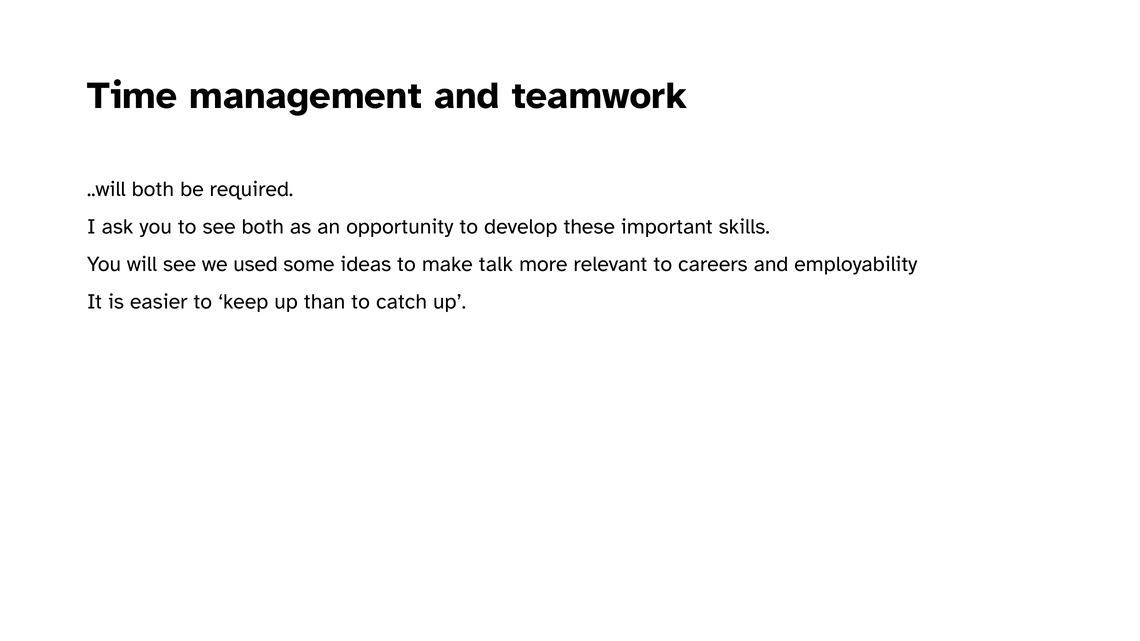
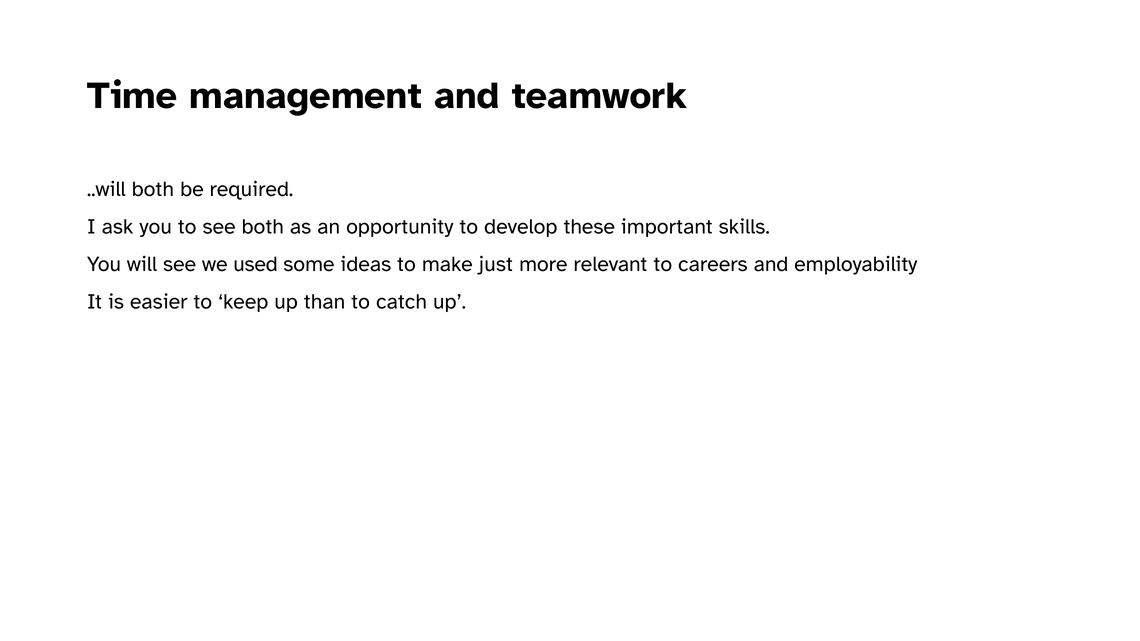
talk: talk -> just
